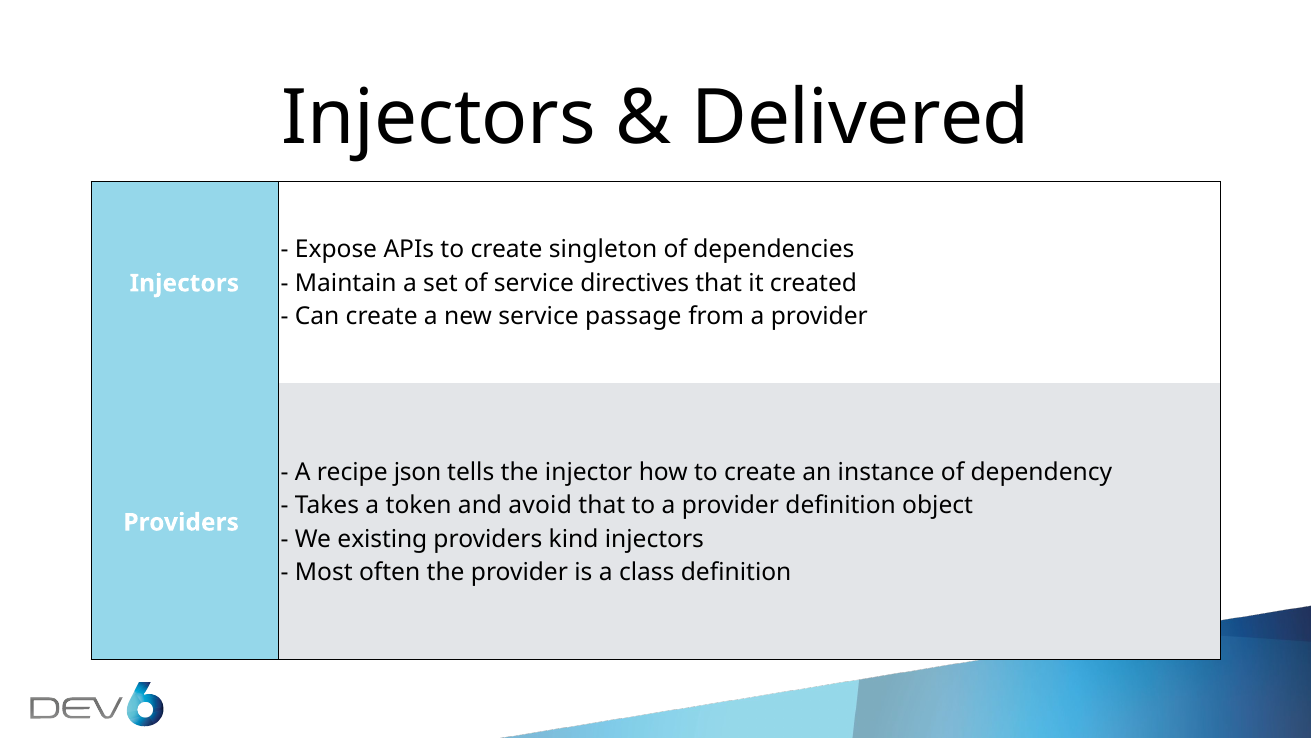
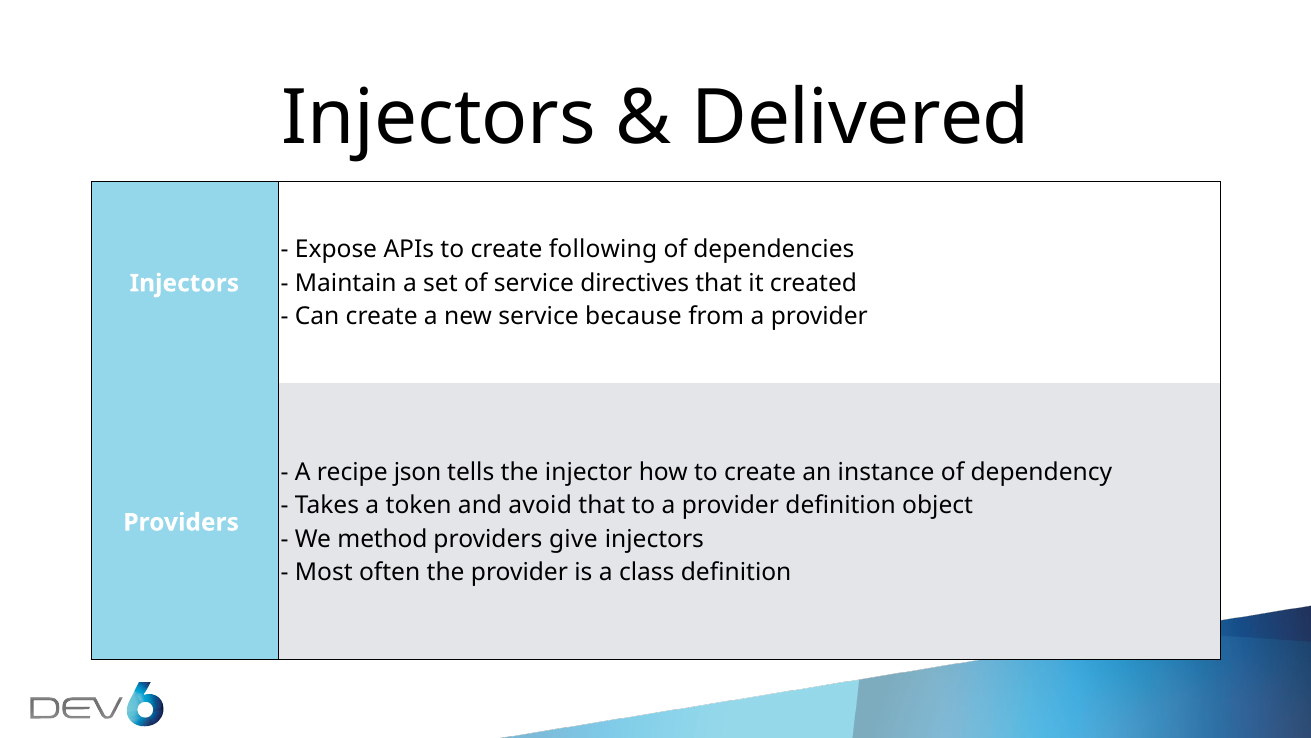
singleton: singleton -> following
passage: passage -> because
existing: existing -> method
kind: kind -> give
